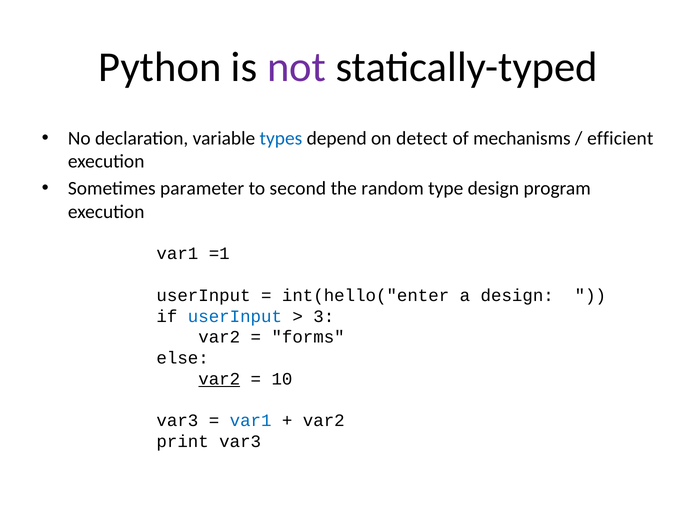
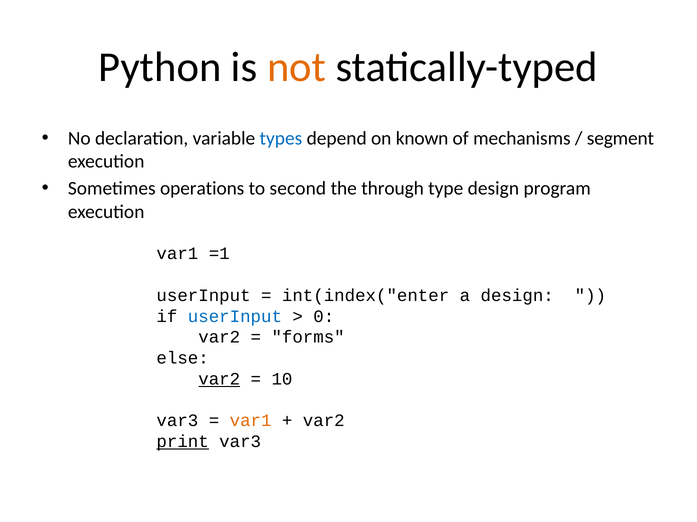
not colour: purple -> orange
detect: detect -> known
efficient: efficient -> segment
parameter: parameter -> operations
random: random -> through
int(hello("enter: int(hello("enter -> int(index("enter
3: 3 -> 0
var1 at (251, 421) colour: blue -> orange
print underline: none -> present
